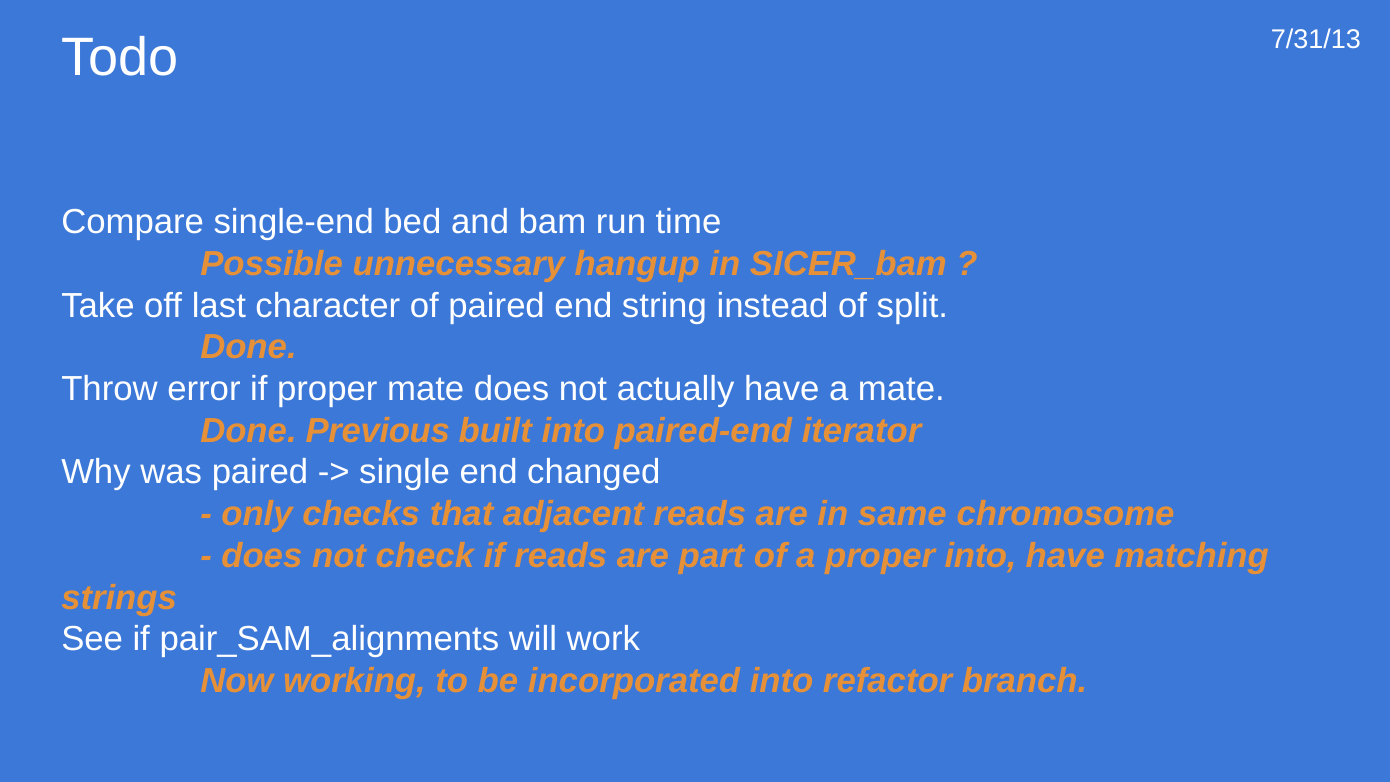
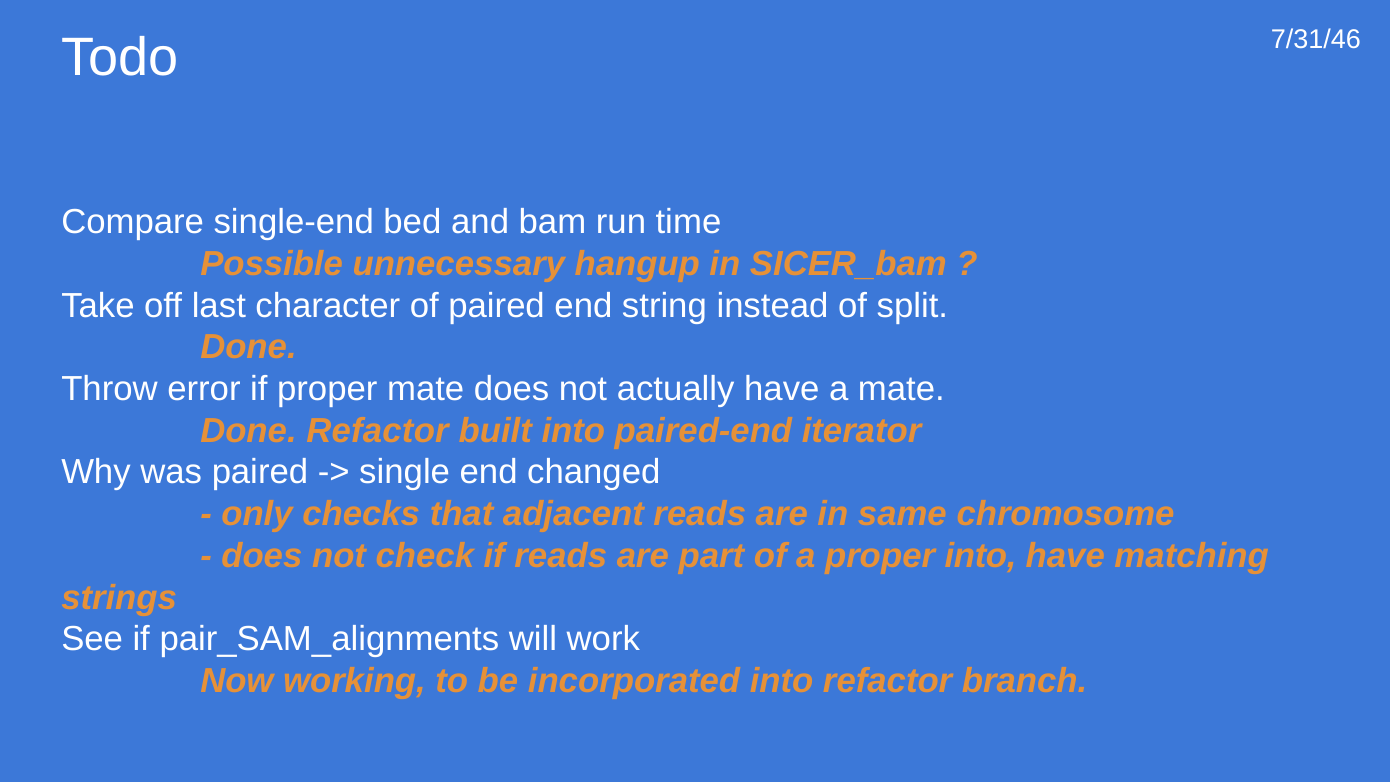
7/31/13: 7/31/13 -> 7/31/46
Done Previous: Previous -> Refactor
